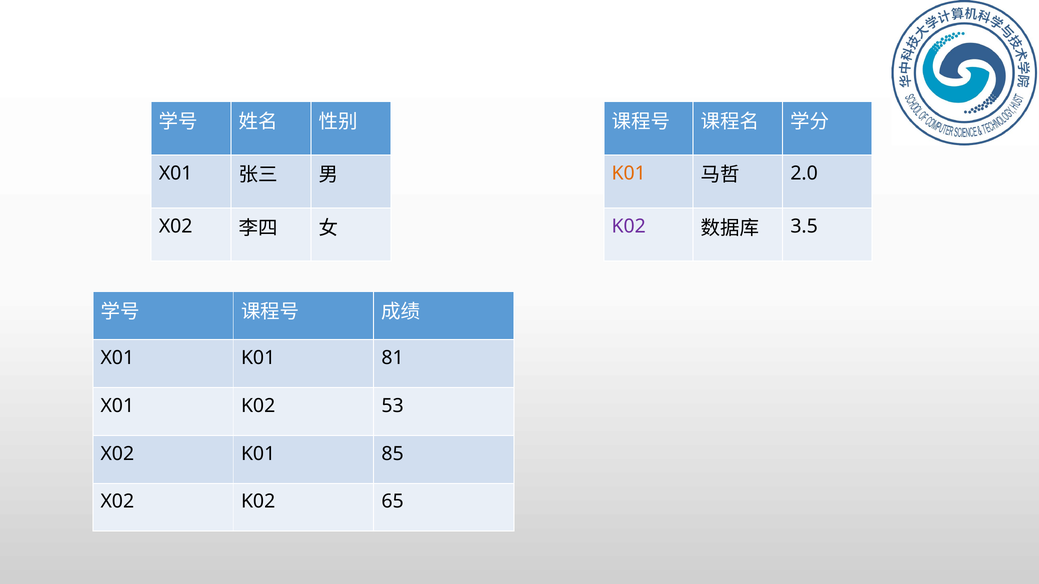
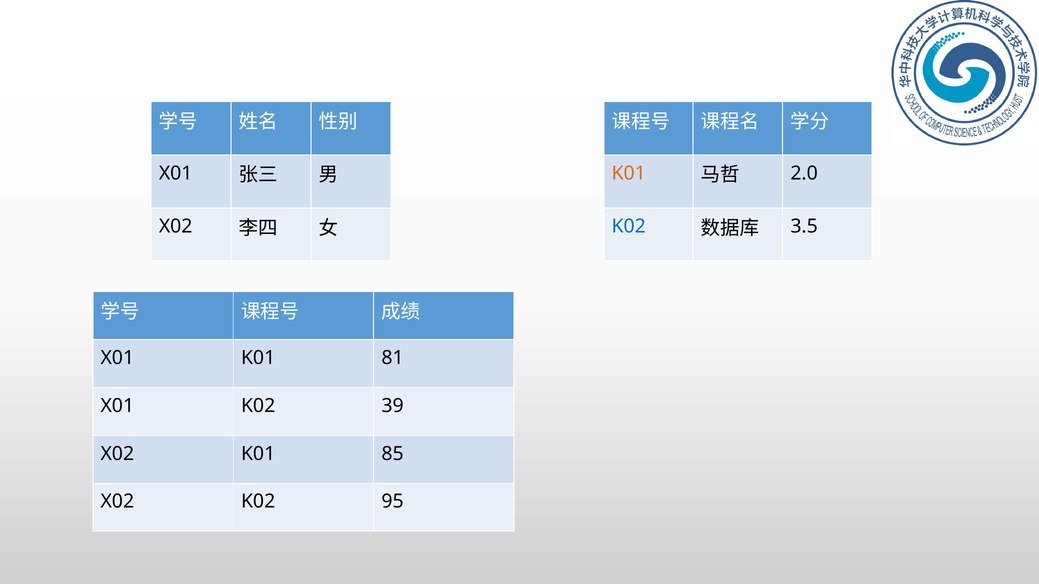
K02 at (629, 226) colour: purple -> blue
53: 53 -> 39
65: 65 -> 95
